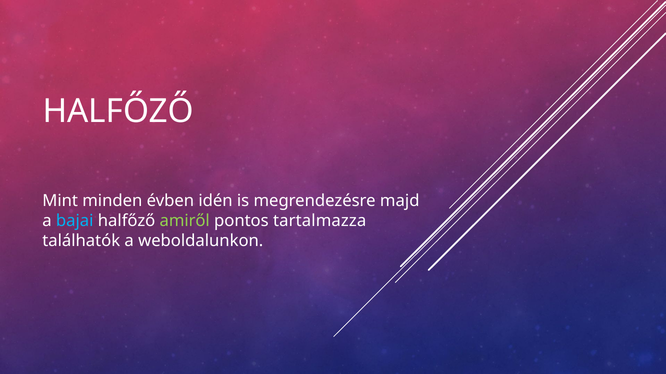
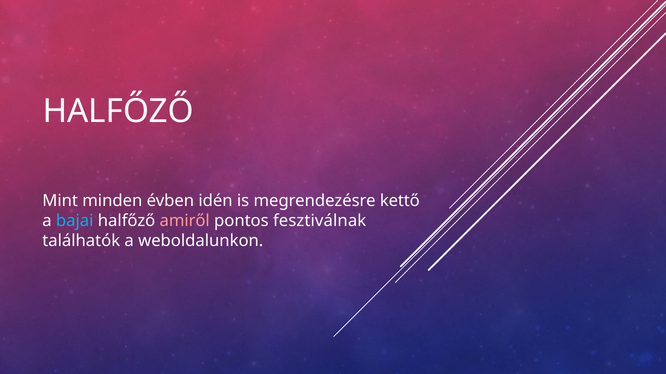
majd: majd -> kettő
amiről colour: light green -> pink
tartalmazza: tartalmazza -> fesztiválnak
